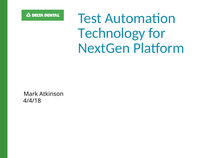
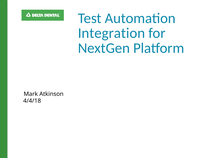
Technology: Technology -> Integration
